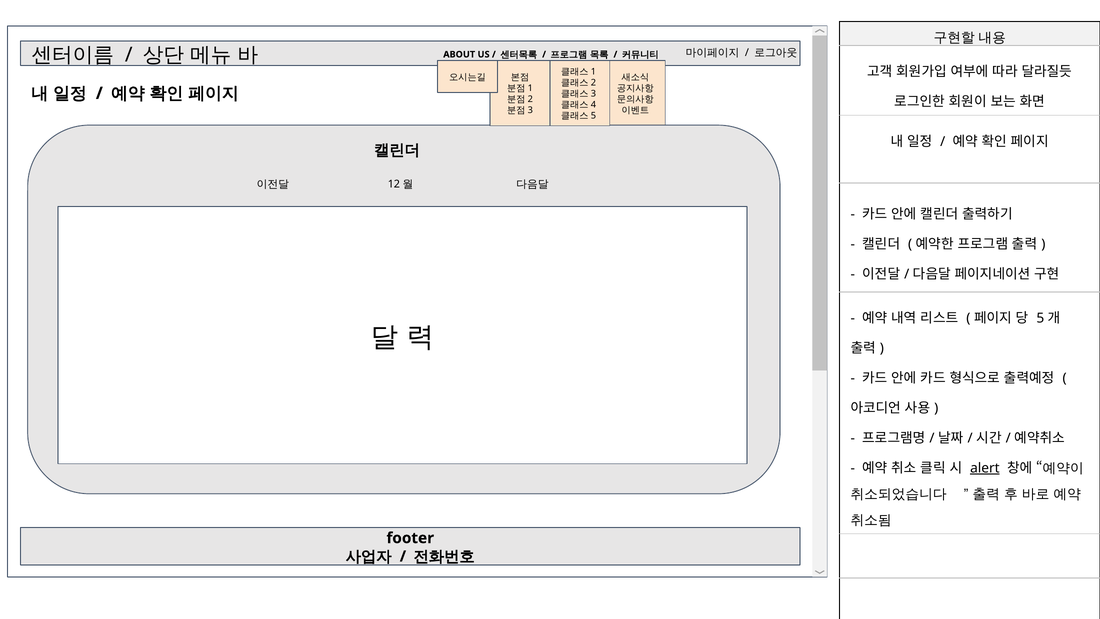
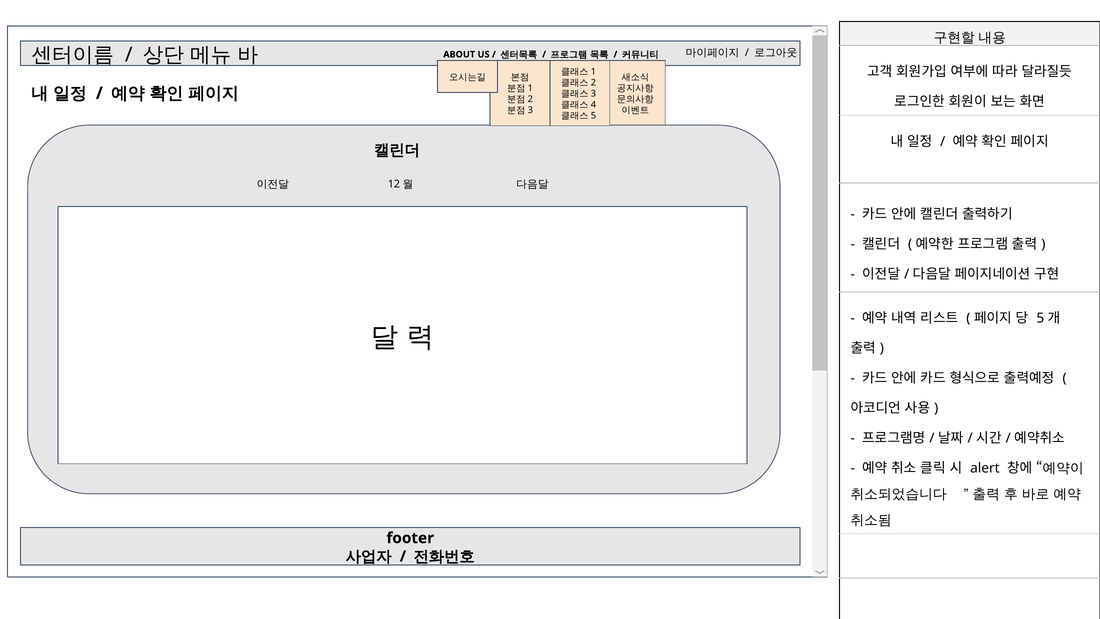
alert underline: present -> none
